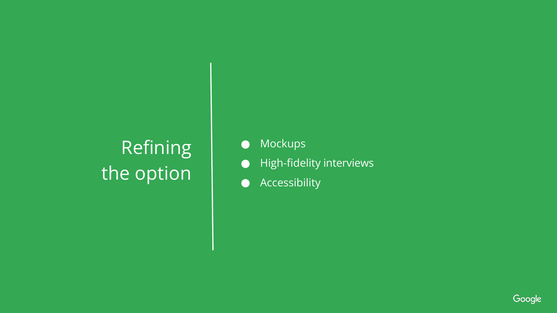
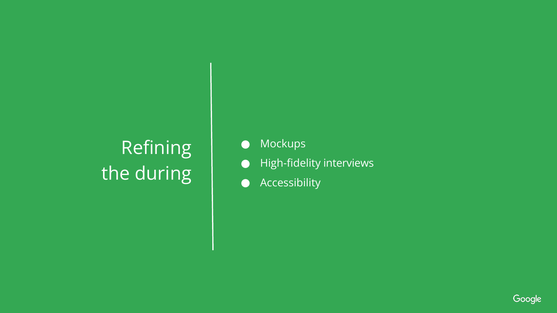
option: option -> during
